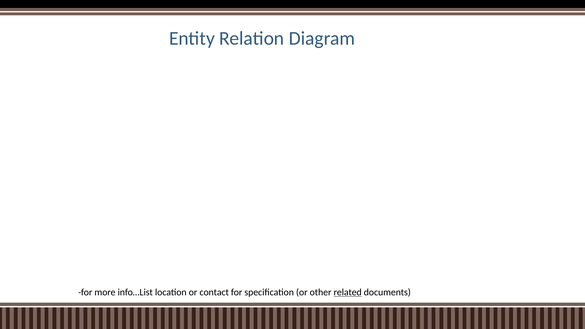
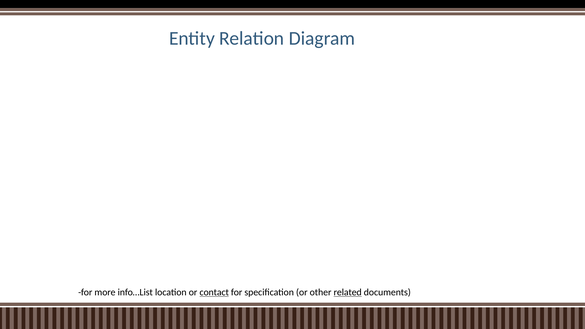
contact underline: none -> present
